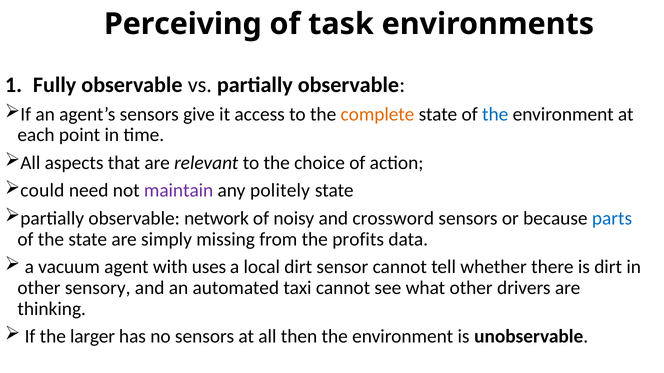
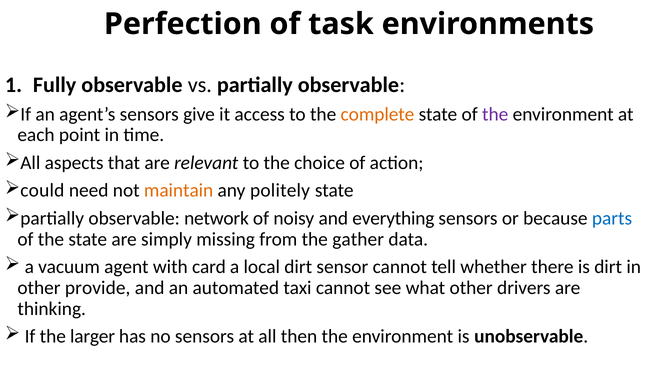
Perceiving: Perceiving -> Perfection
the at (495, 114) colour: blue -> purple
maintain colour: purple -> orange
crossword: crossword -> everything
profits: profits -> gather
uses: uses -> card
sensory: sensory -> provide
